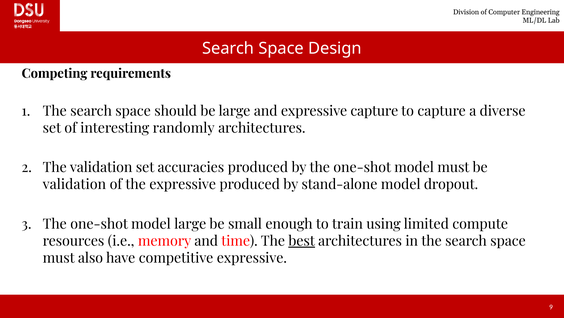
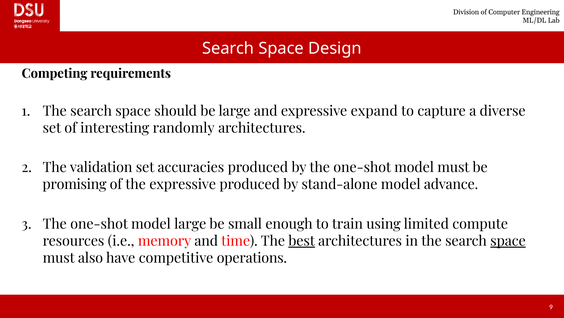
expressive capture: capture -> expand
validation at (74, 184): validation -> promising
dropout: dropout -> advance
space at (508, 240) underline: none -> present
competitive expressive: expressive -> operations
